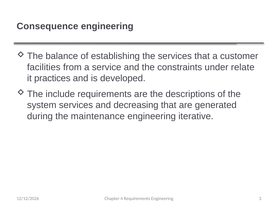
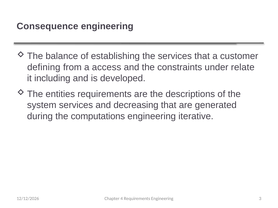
facilities: facilities -> defining
service: service -> access
practices: practices -> including
include: include -> entities
maintenance: maintenance -> computations
